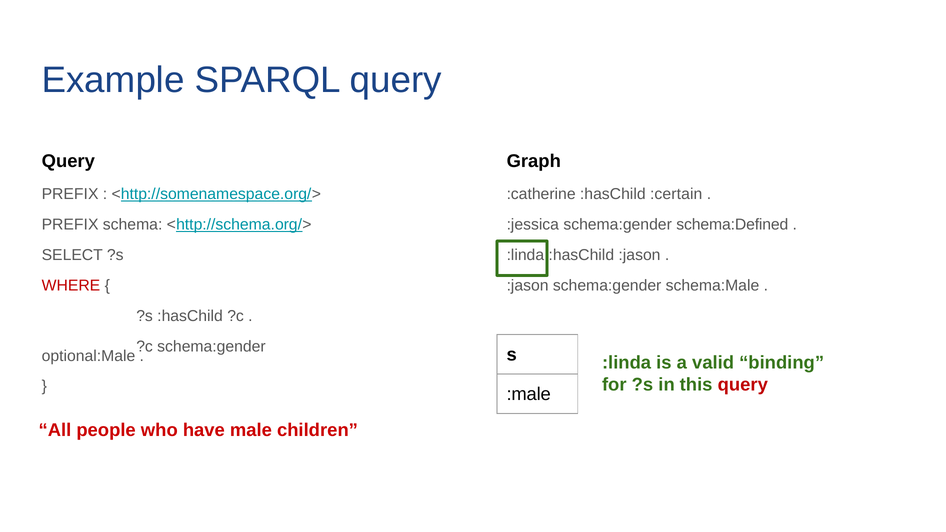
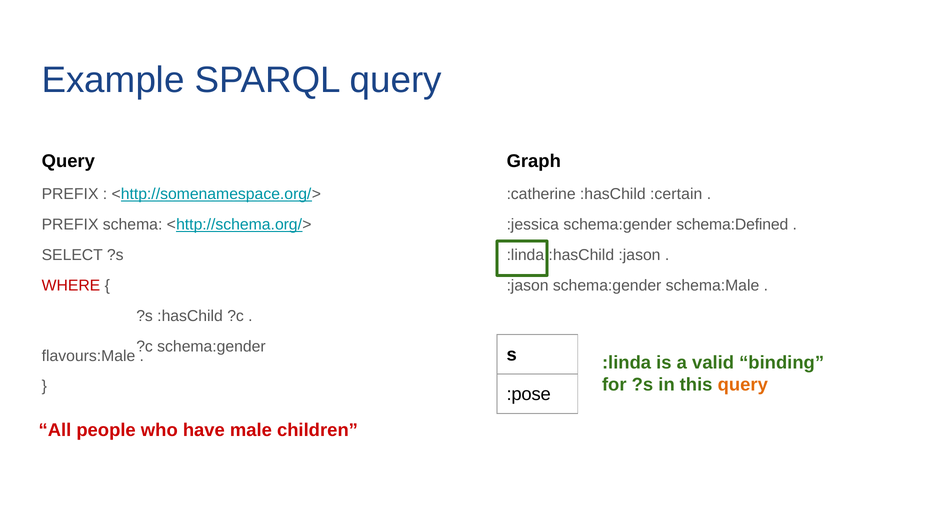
optional:Male: optional:Male -> flavours:Male
query at (743, 385) colour: red -> orange
:male: :male -> :pose
